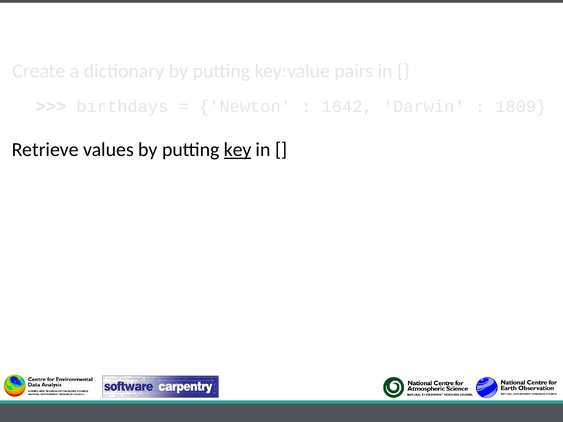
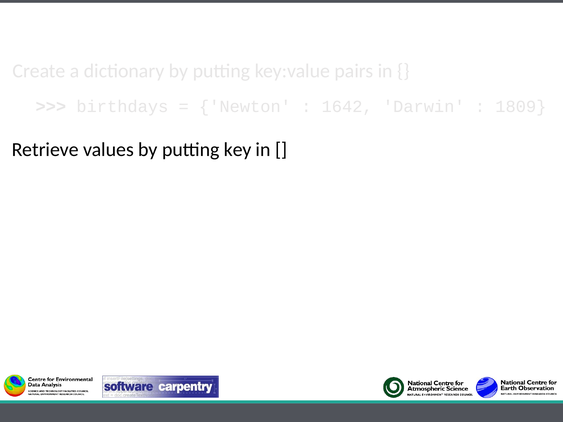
key underline: present -> none
